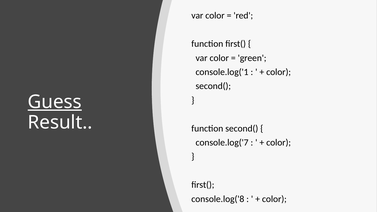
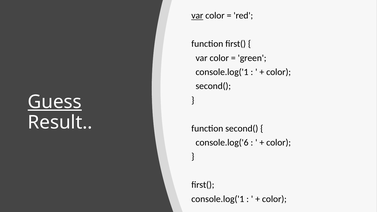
var at (197, 16) underline: none -> present
console.log('7: console.log('7 -> console.log('6
console.log('8 at (218, 199): console.log('8 -> console.log('1
